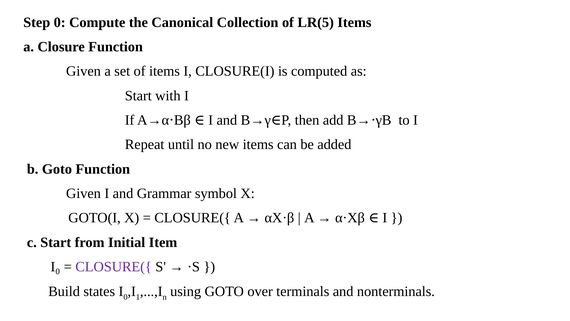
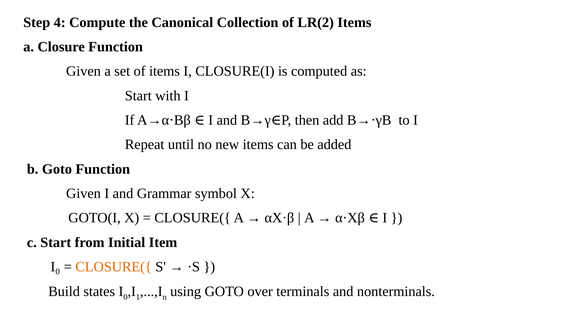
Step 0: 0 -> 4
LR(5: LR(5 -> LR(2
CLOSURE({ at (114, 266) colour: purple -> orange
